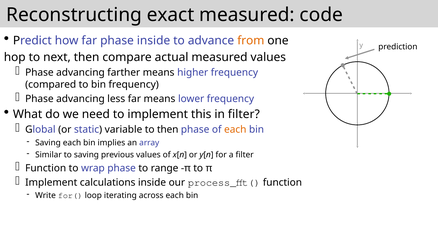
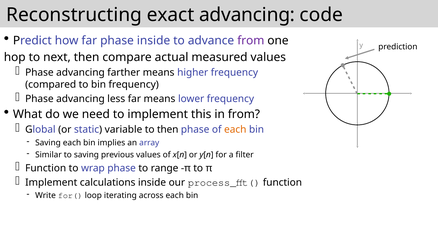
exact measured: measured -> advancing
from at (251, 41) colour: orange -> purple
in filter: filter -> from
